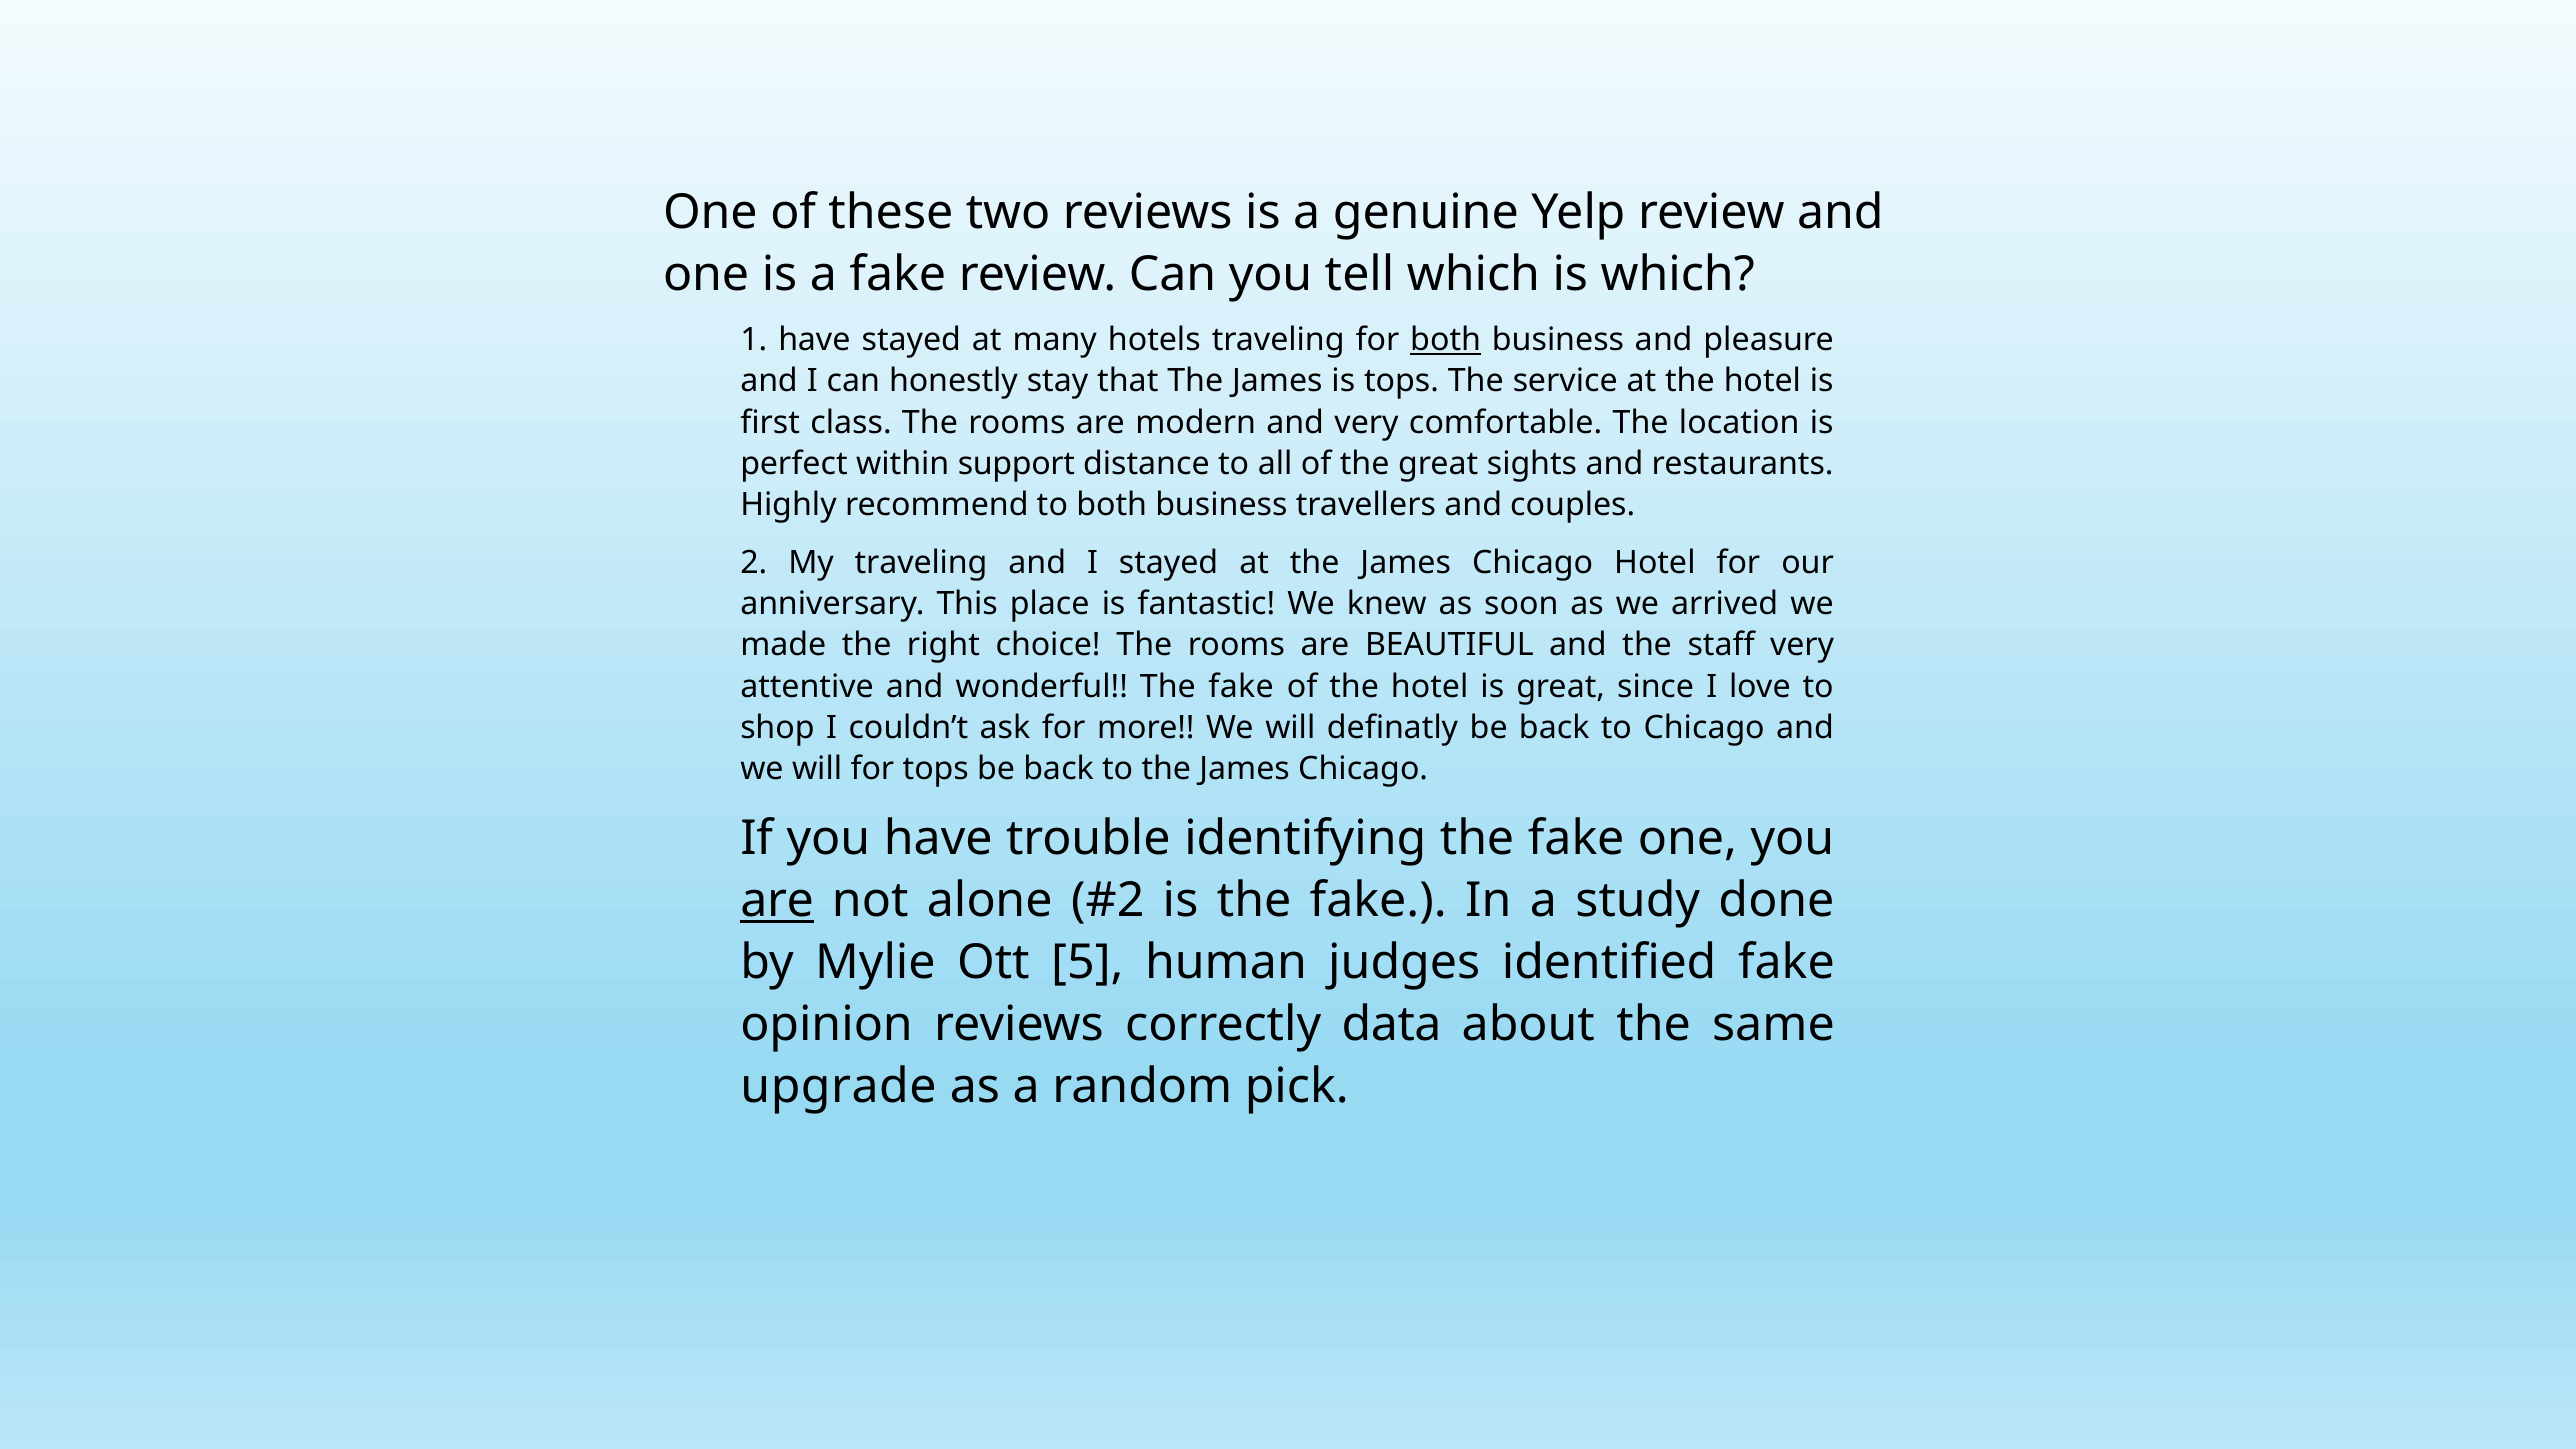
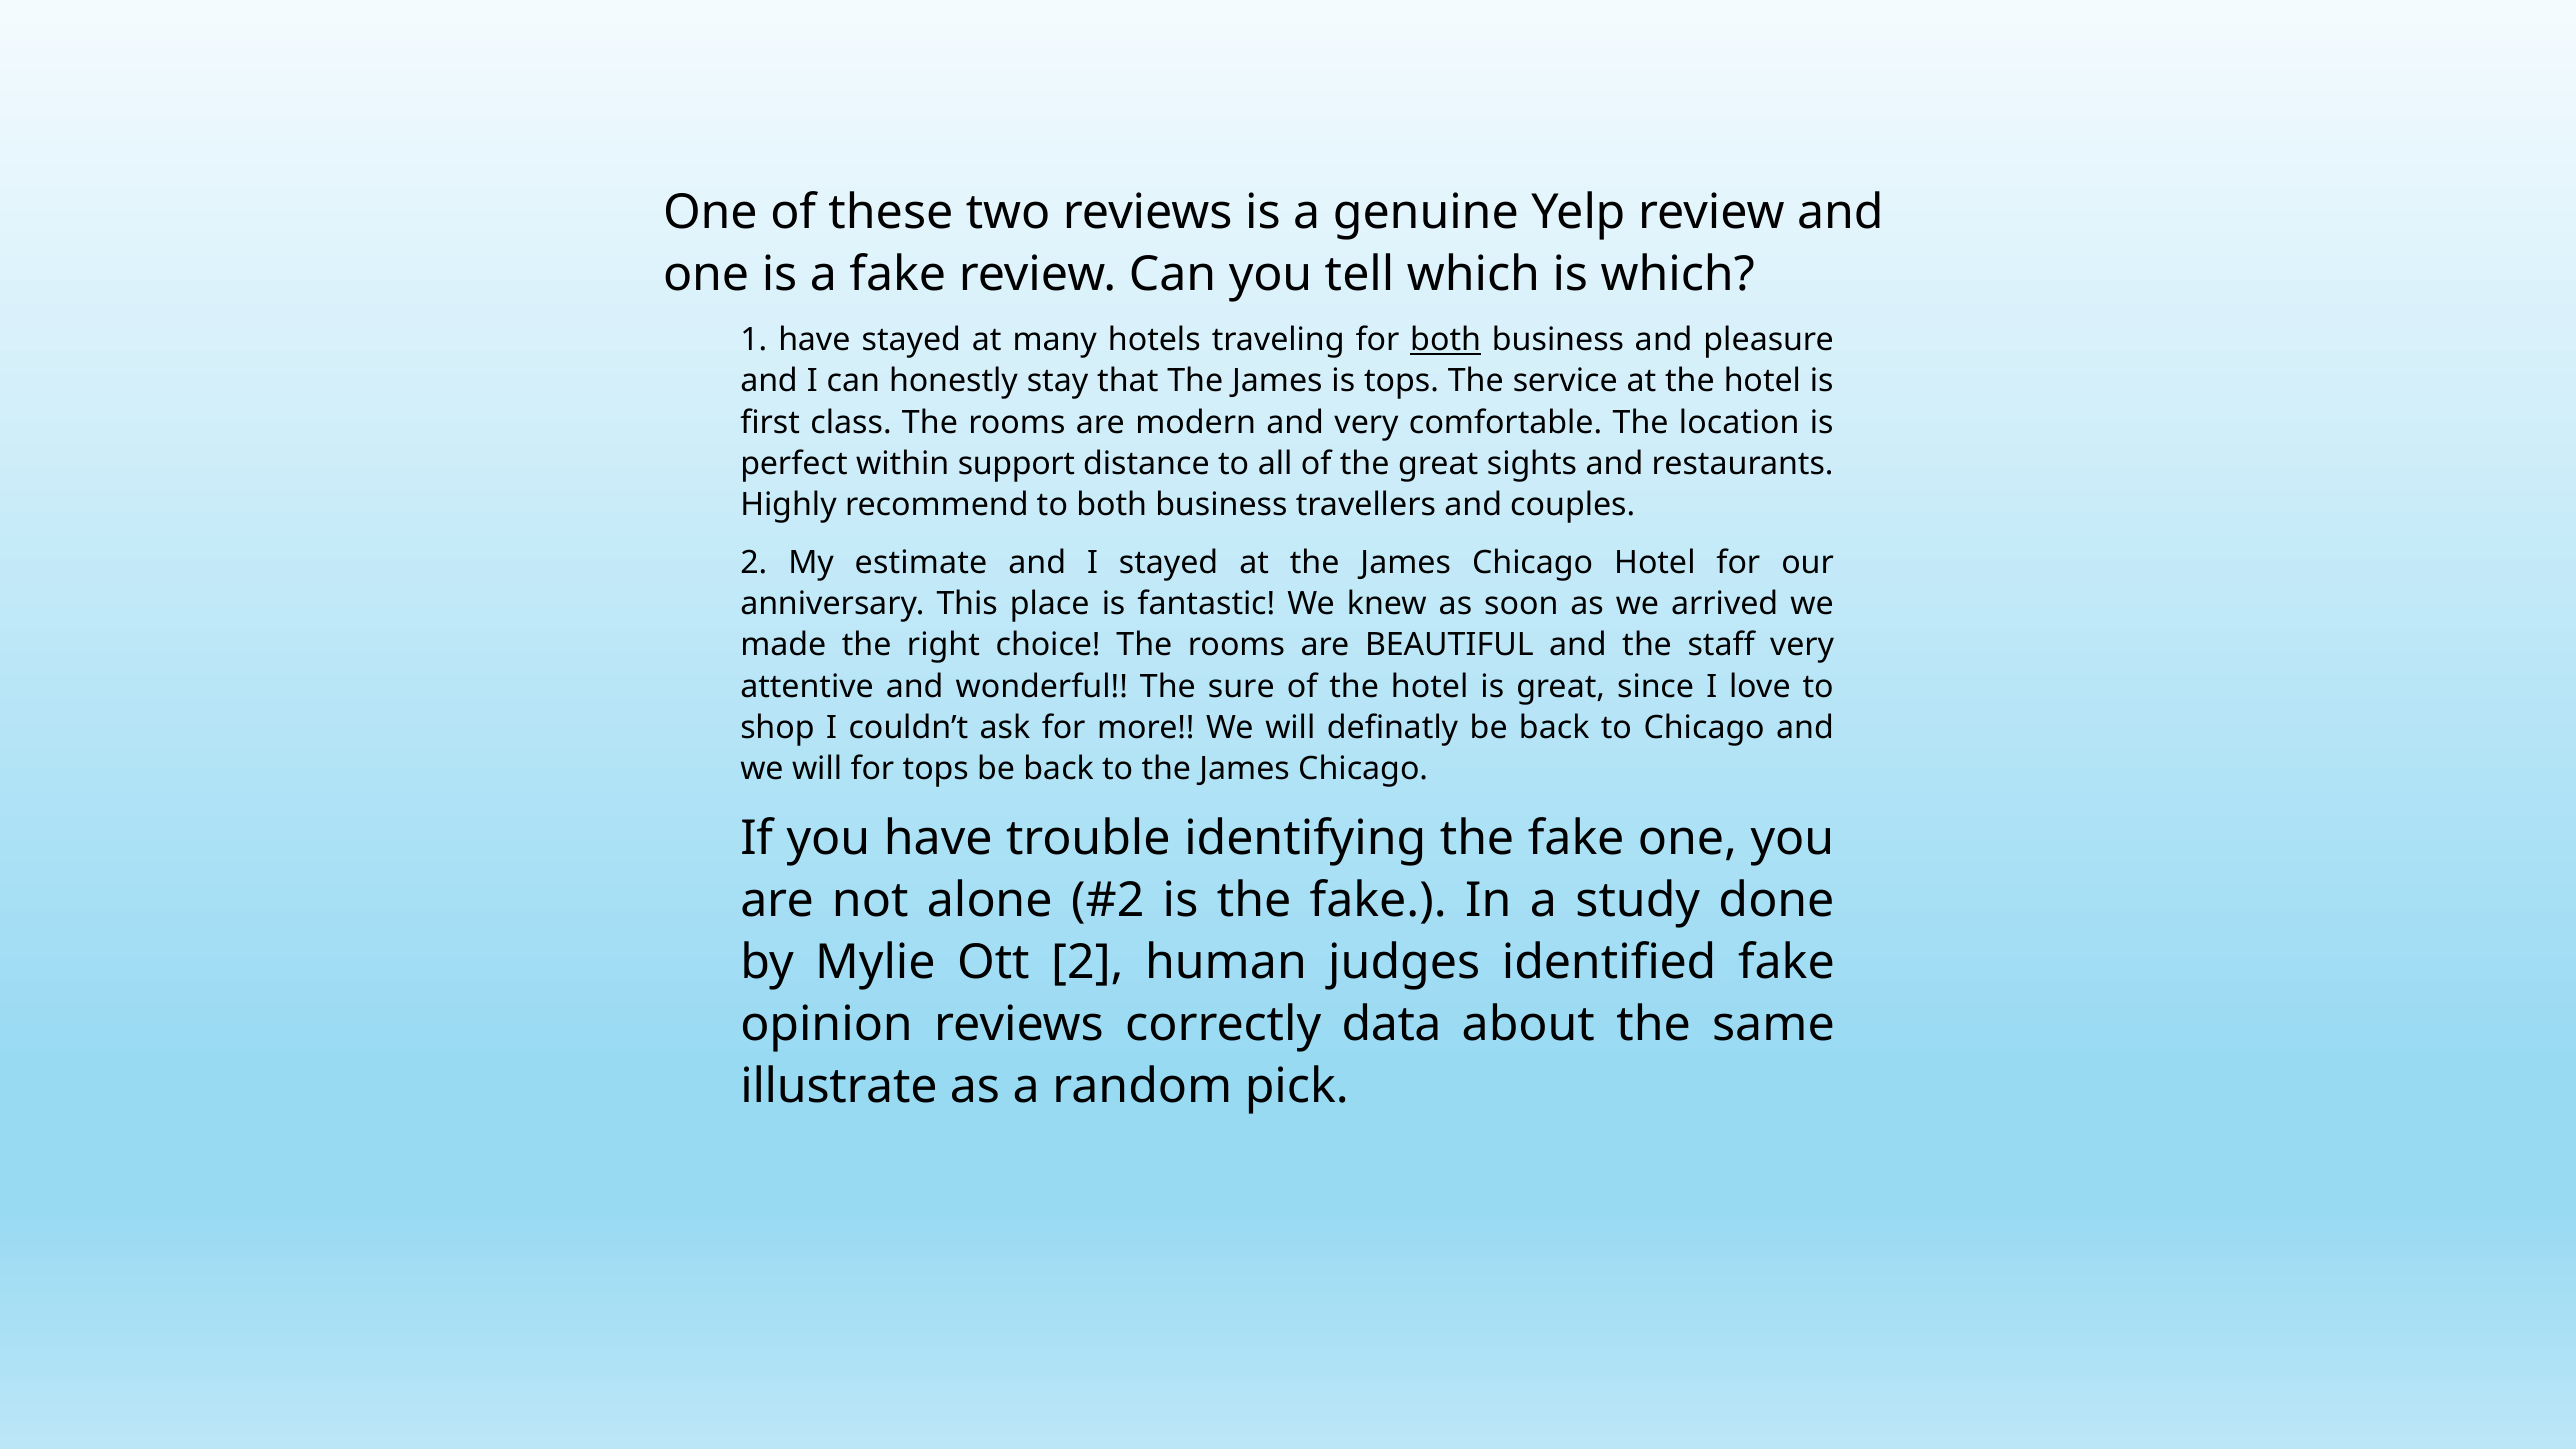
My traveling: traveling -> estimate
wonderful The fake: fake -> sure
are at (777, 901) underline: present -> none
Ott 5: 5 -> 2
upgrade: upgrade -> illustrate
